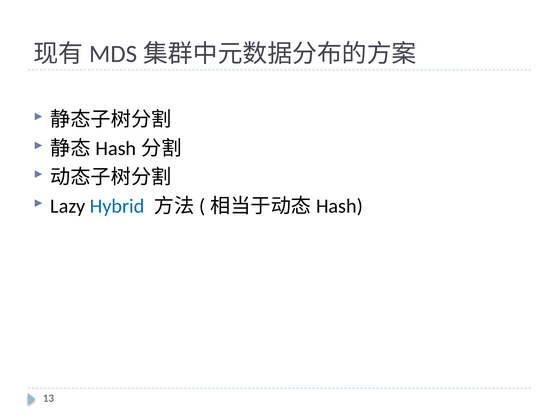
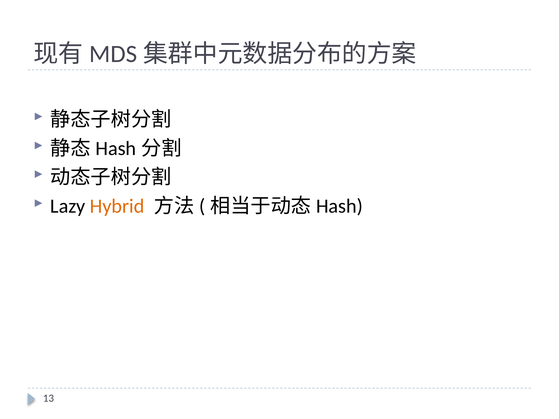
Hybrid colour: blue -> orange
